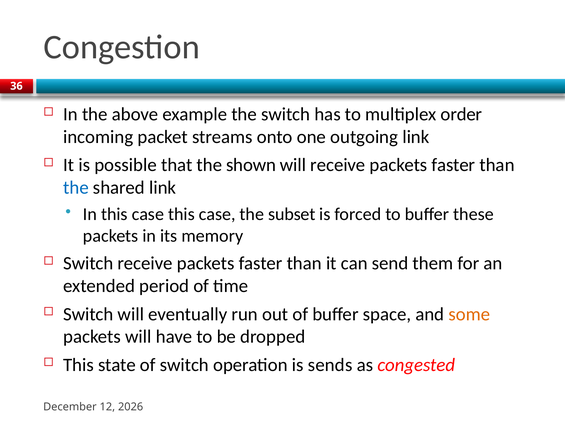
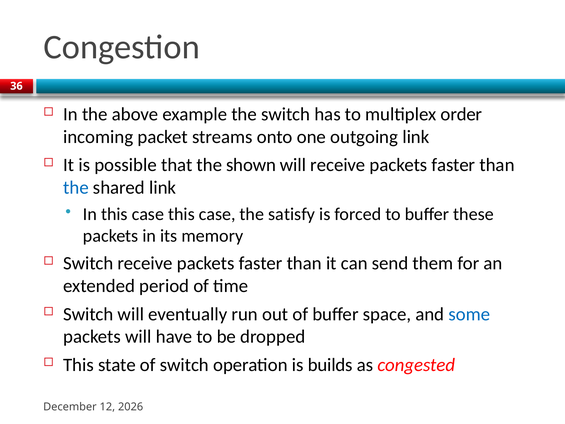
subset: subset -> satisfy
some colour: orange -> blue
sends: sends -> builds
